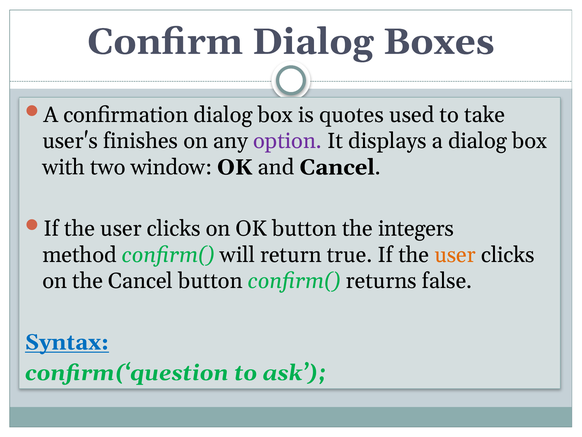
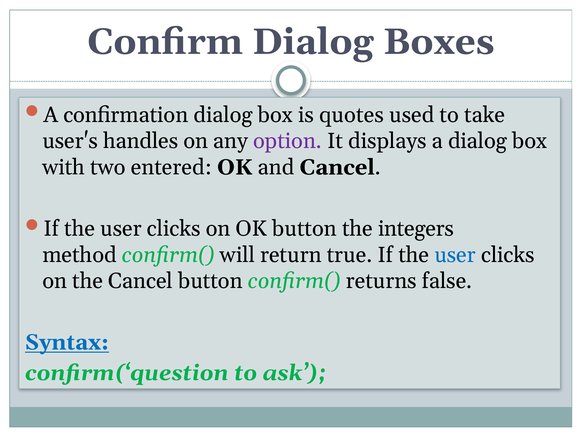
finishes: finishes -> handles
window: window -> entered
user at (455, 255) colour: orange -> blue
